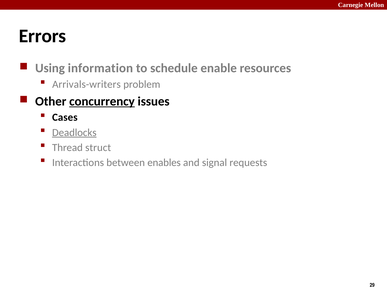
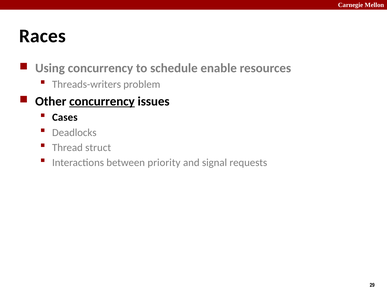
Errors: Errors -> Races
Using information: information -> concurrency
Arrivals-writers: Arrivals-writers -> Threads-writers
Deadlocks underline: present -> none
enables: enables -> priority
